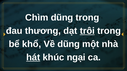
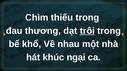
Chìm dũng: dũng -> thiếu
Về dũng: dũng -> nhau
hát underline: present -> none
